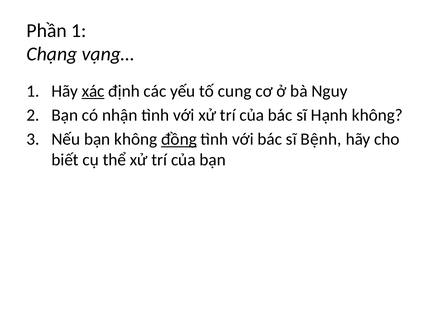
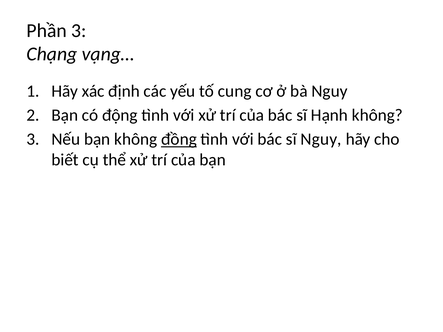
Phần 1: 1 -> 3
xác underline: present -> none
nhận: nhận -> động
sĩ Bệnh: Bệnh -> Nguy
